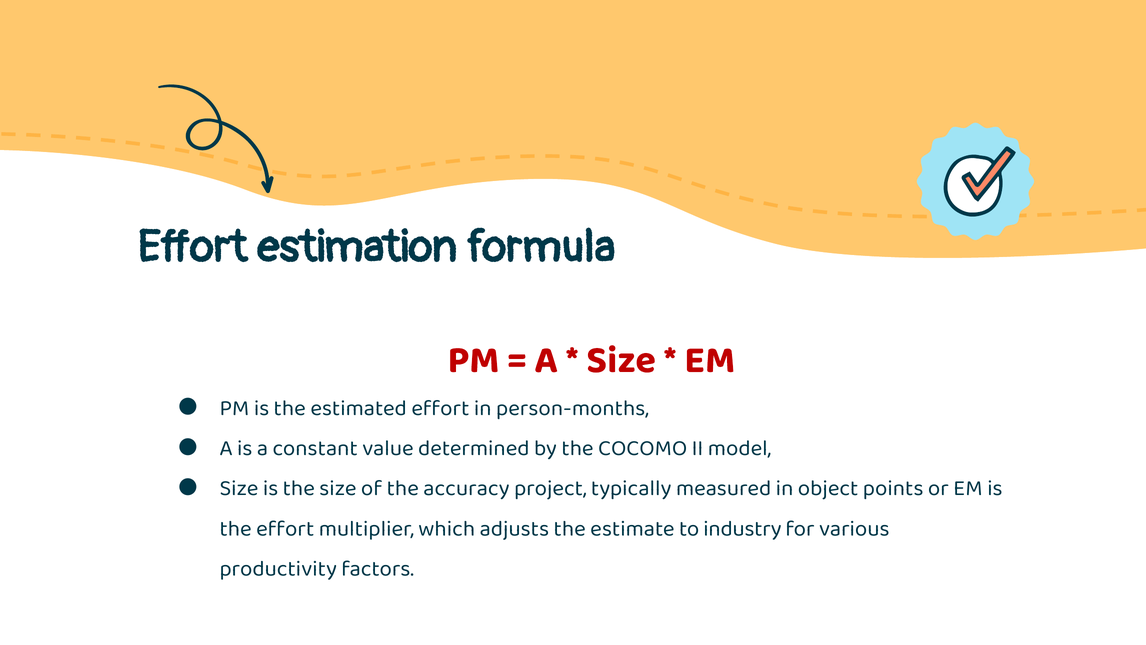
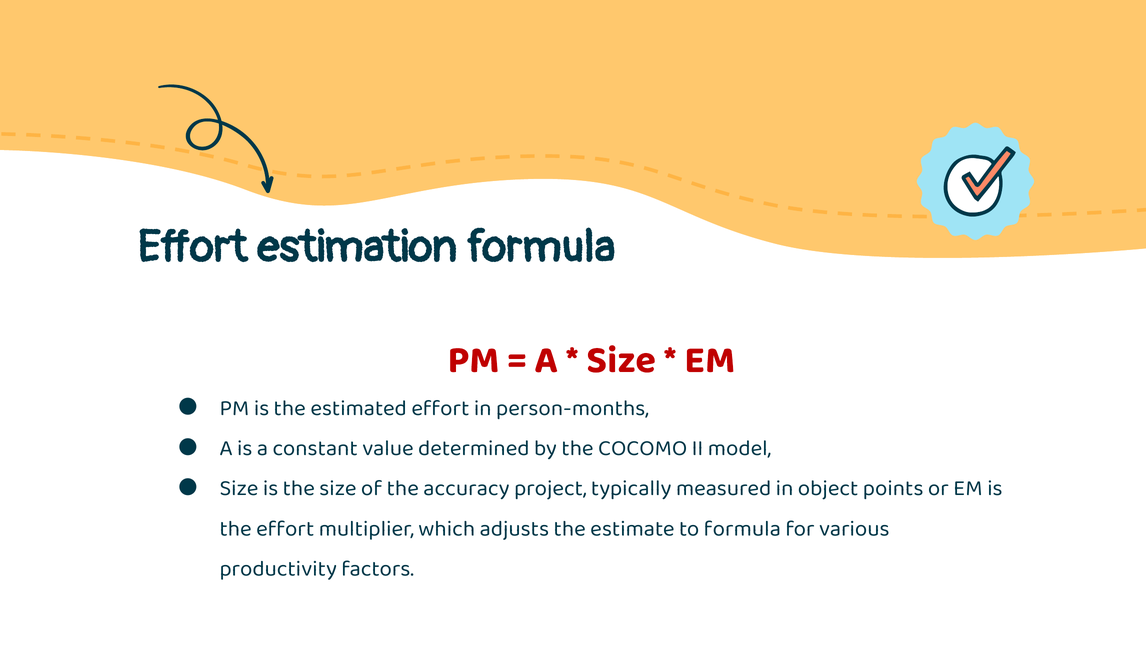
to industry: industry -> formula
